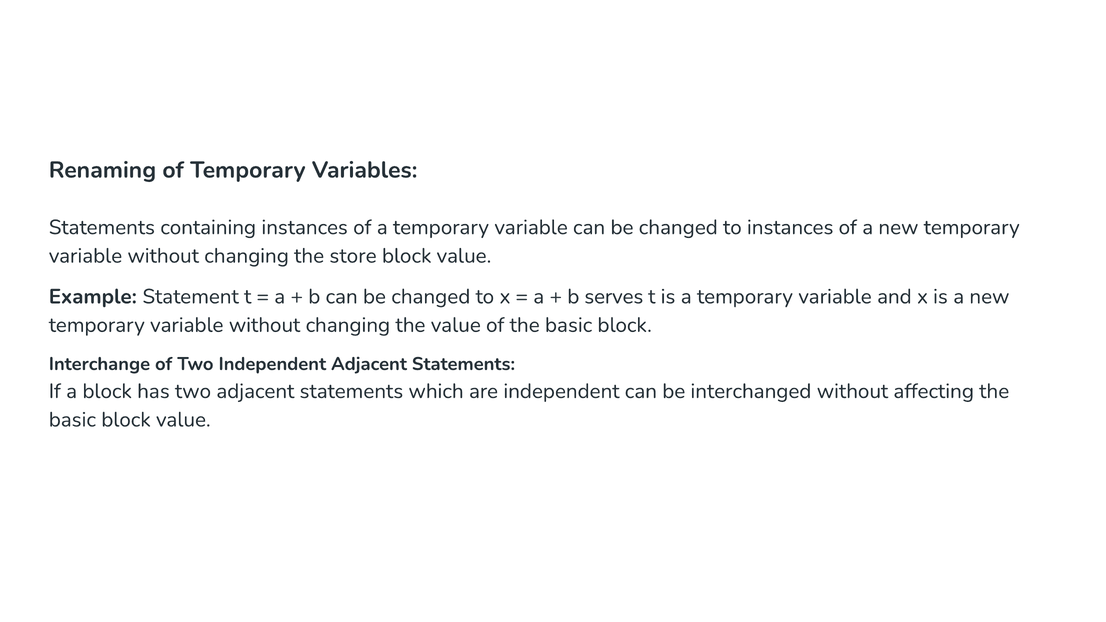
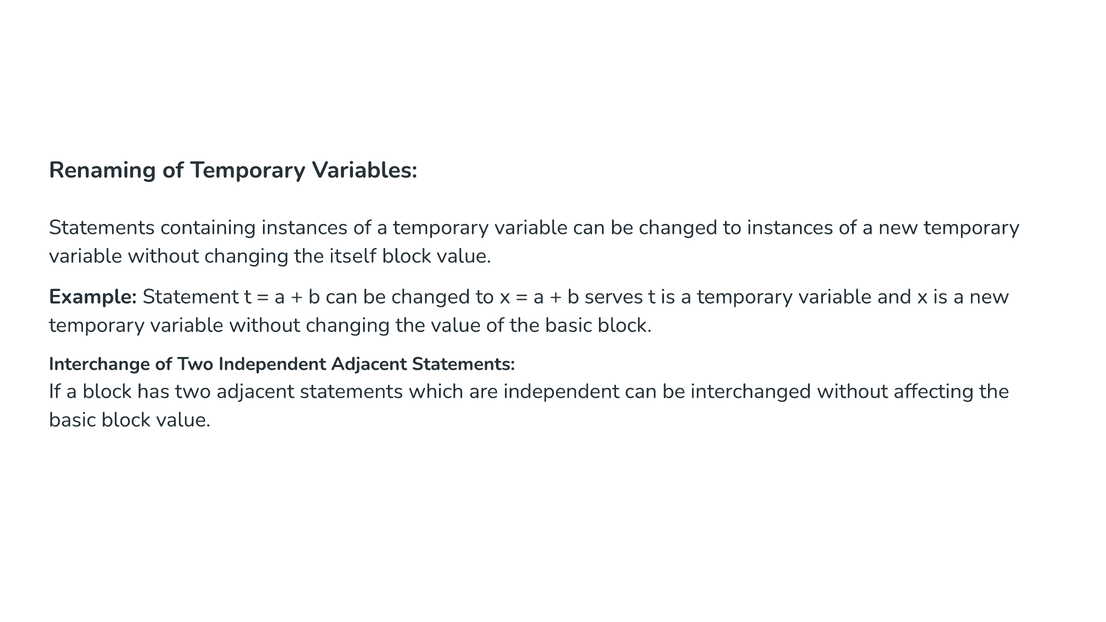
store: store -> itself
